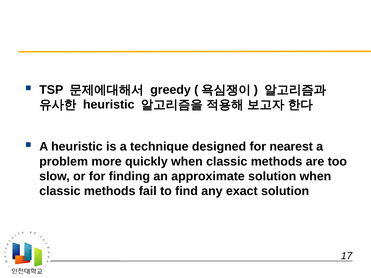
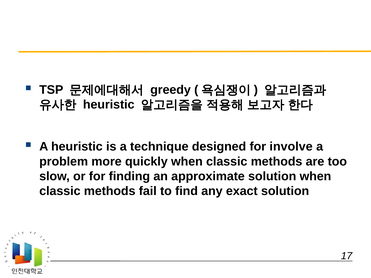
nearest: nearest -> involve
